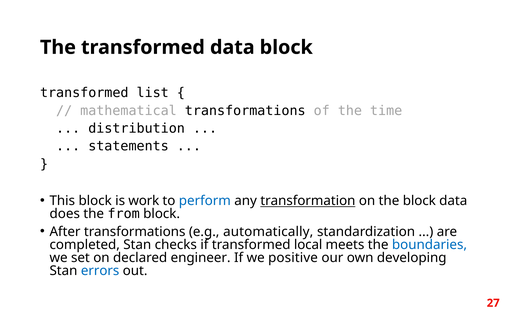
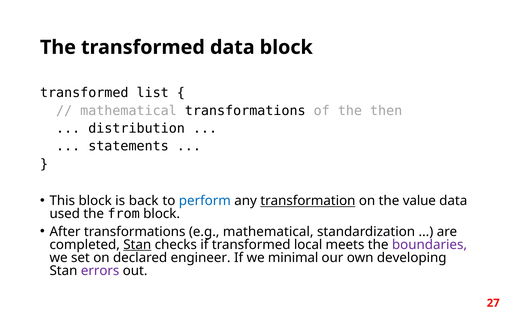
time: time -> then
work: work -> back
the block: block -> value
does: does -> used
e.g automatically: automatically -> mathematical
Stan at (137, 245) underline: none -> present
boundaries colour: blue -> purple
positive: positive -> minimal
errors colour: blue -> purple
